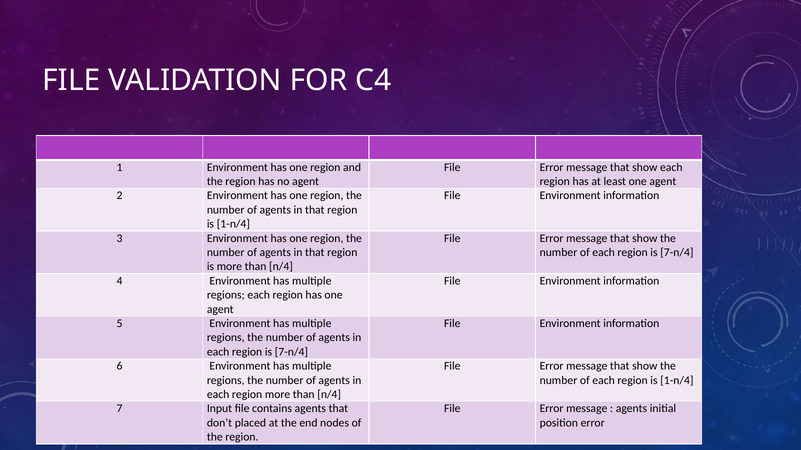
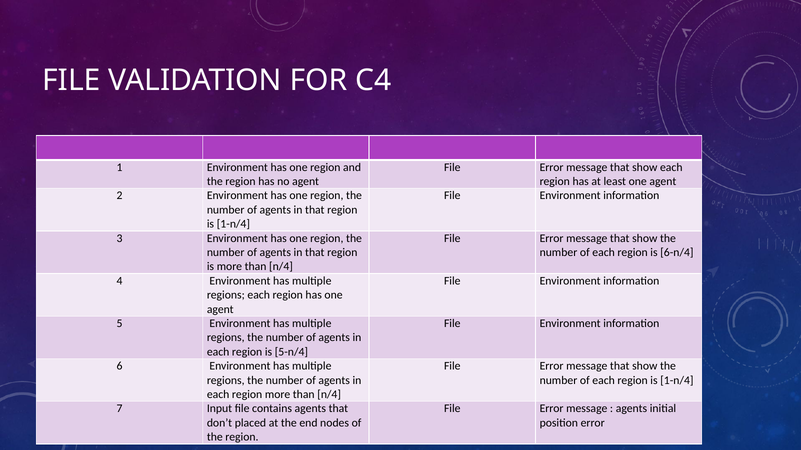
7-n/4 at (677, 253): 7-n/4 -> 6-n/4
7-n/4 at (291, 352): 7-n/4 -> 5-n/4
